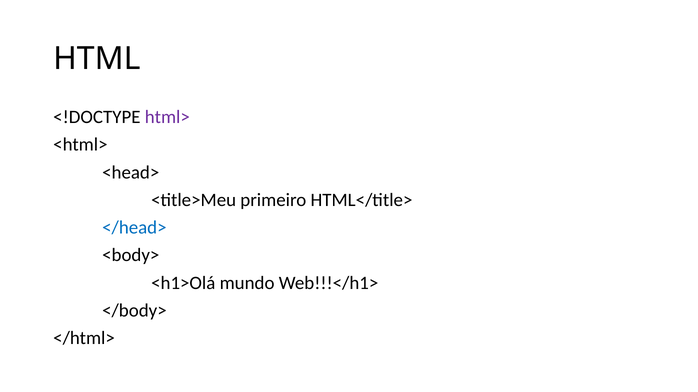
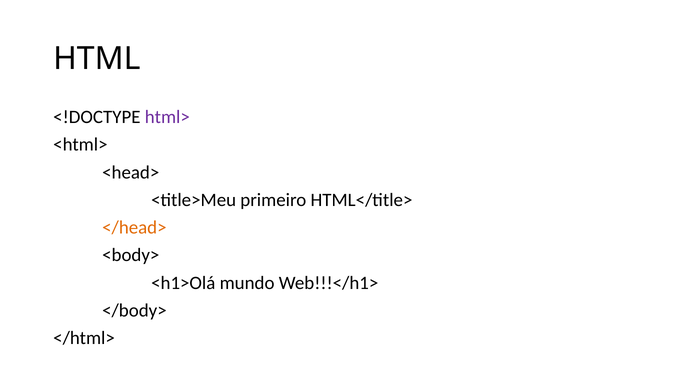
</head> colour: blue -> orange
